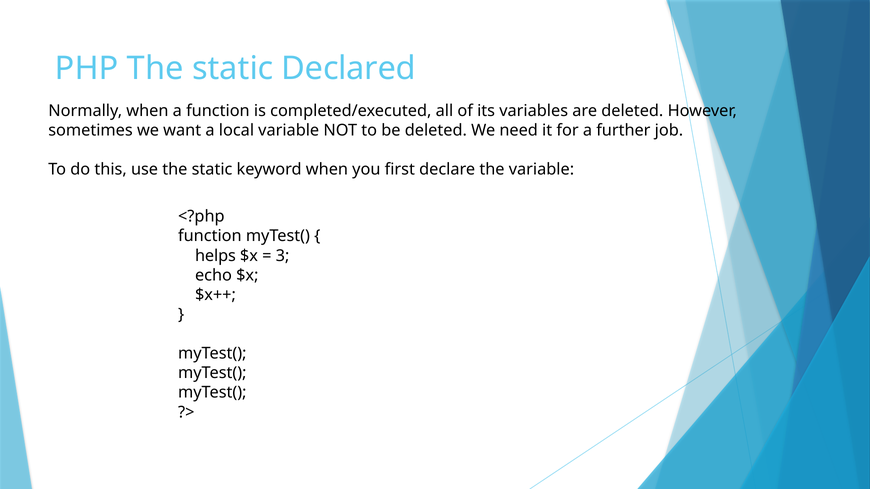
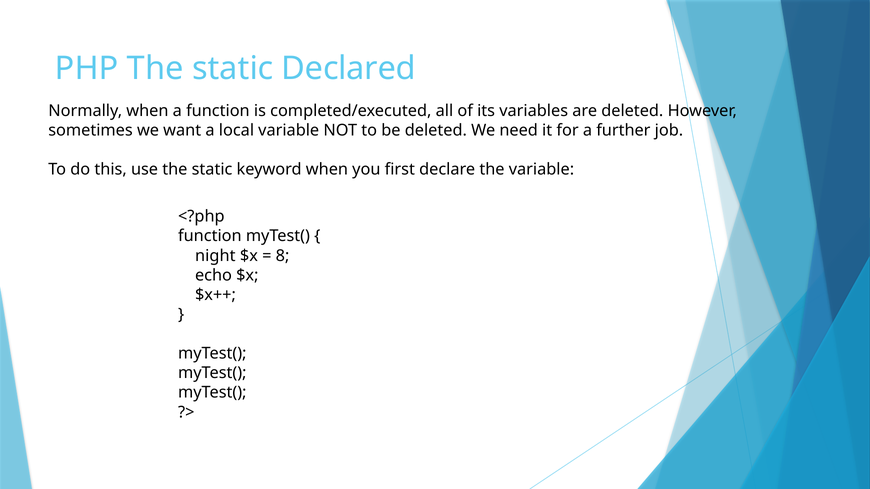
helps: helps -> night
3: 3 -> 8
